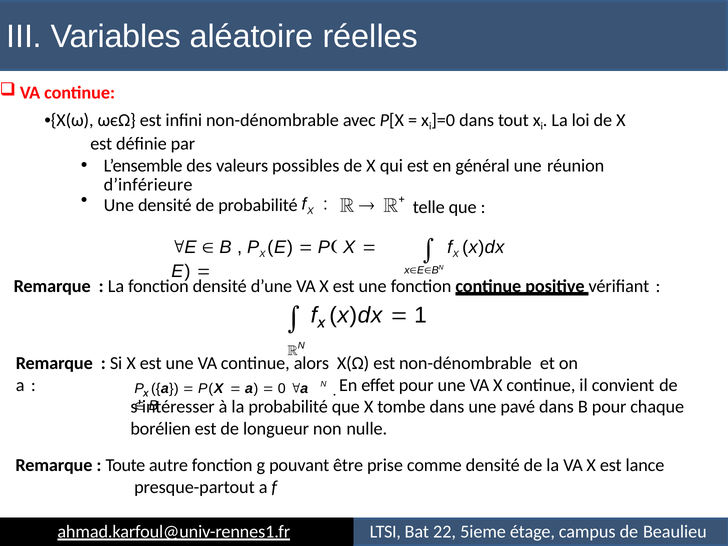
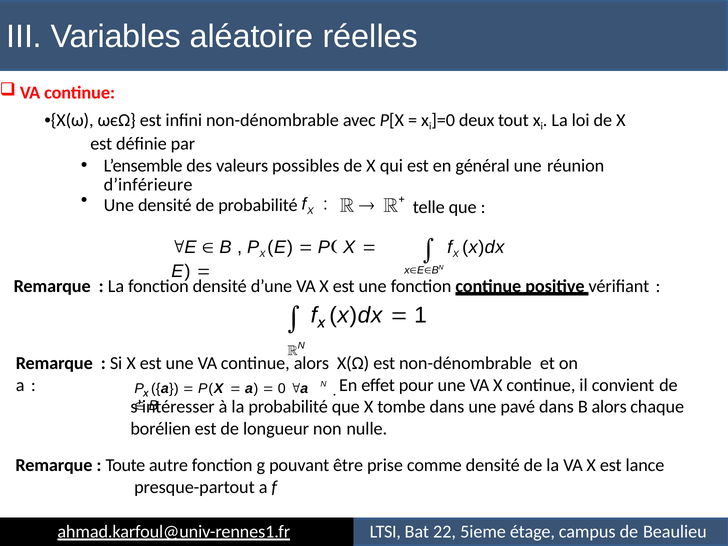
dans at (477, 120): dans -> deux
B pour: pour -> alors
